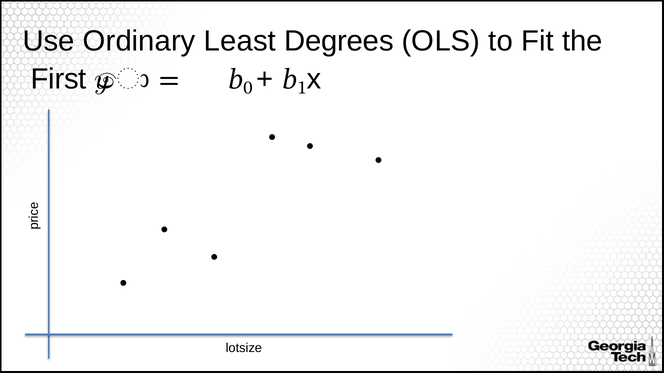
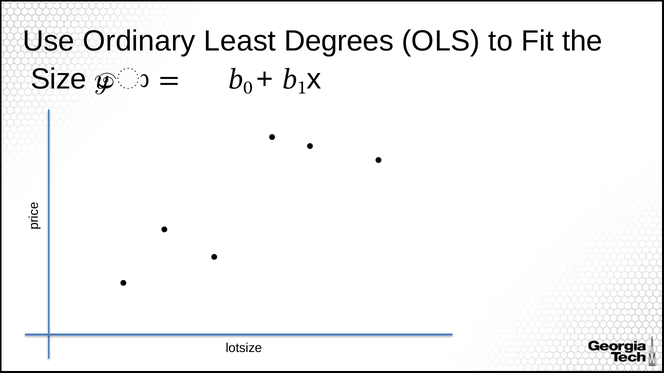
First: First -> Size
